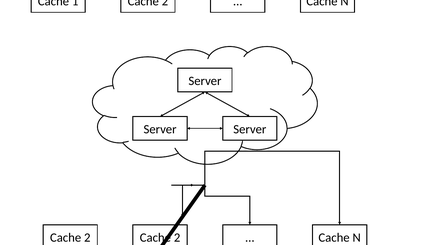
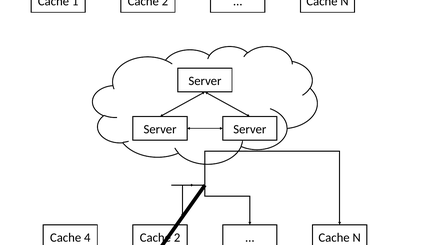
2 at (87, 238): 2 -> 4
